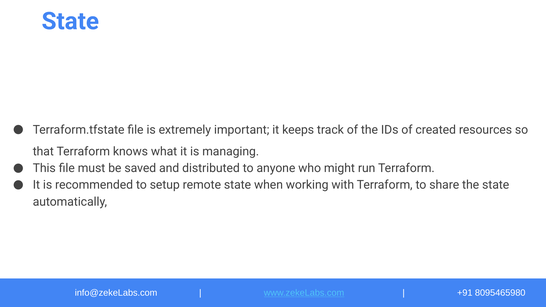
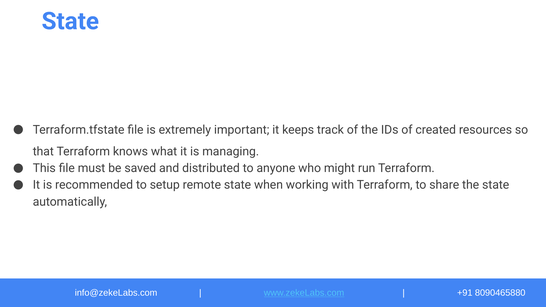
8095465980: 8095465980 -> 8090465880
